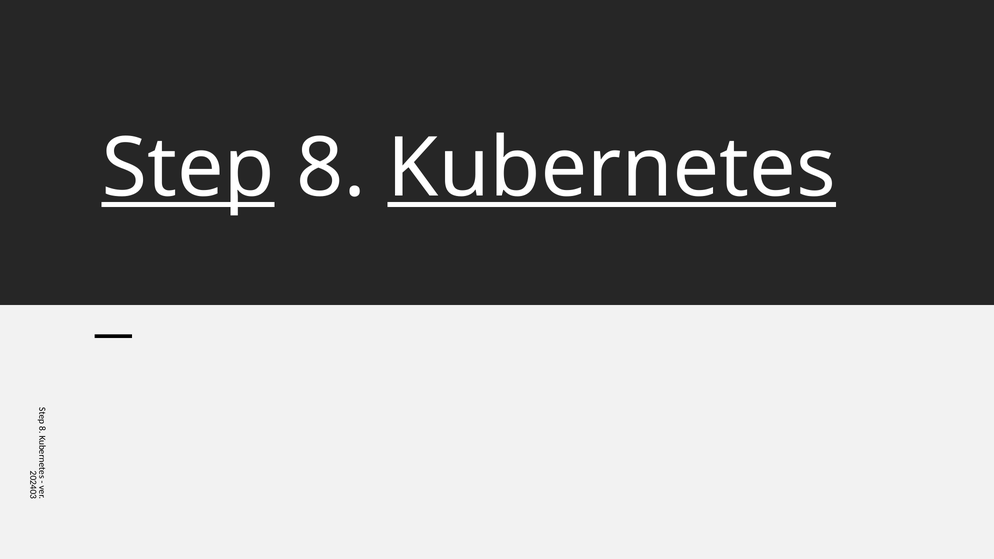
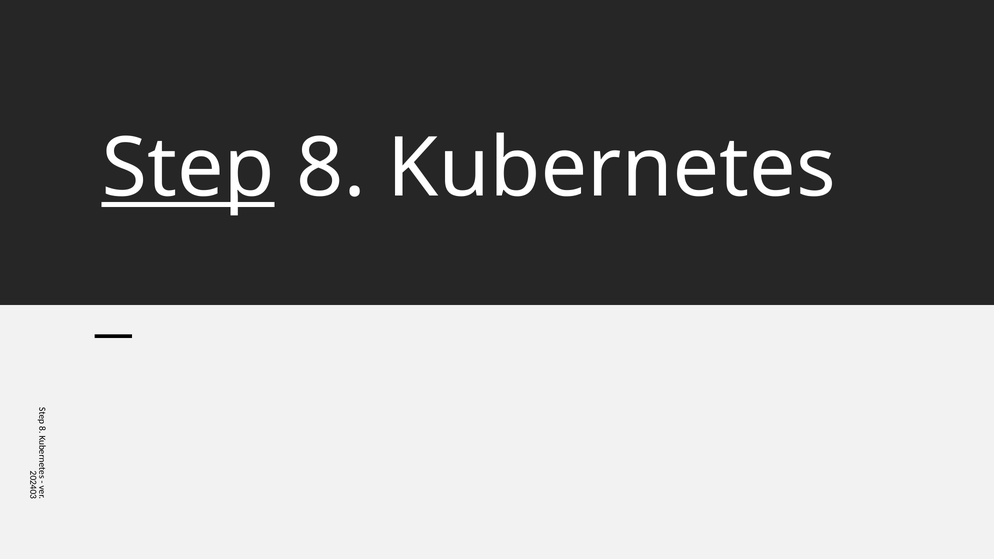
Kubernetes underline: present -> none
